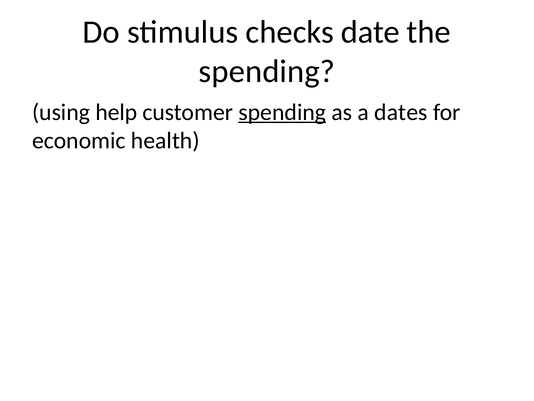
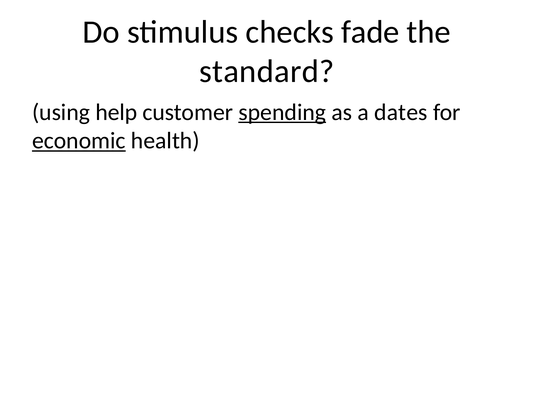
date: date -> fade
spending at (267, 71): spending -> standard
economic underline: none -> present
